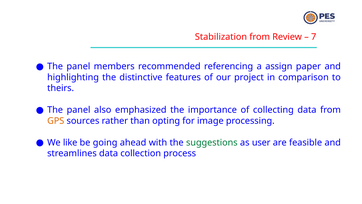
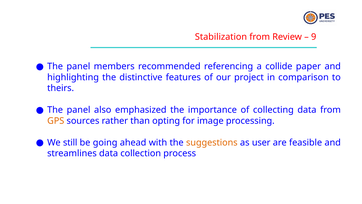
7: 7 -> 9
assign: assign -> collide
like: like -> still
suggestions colour: green -> orange
